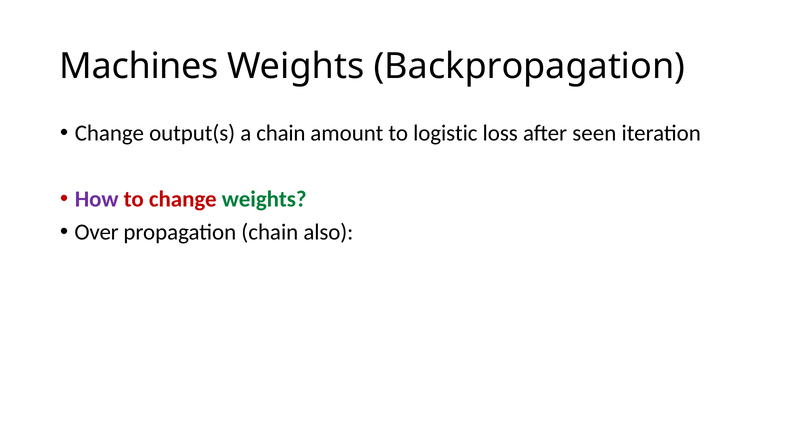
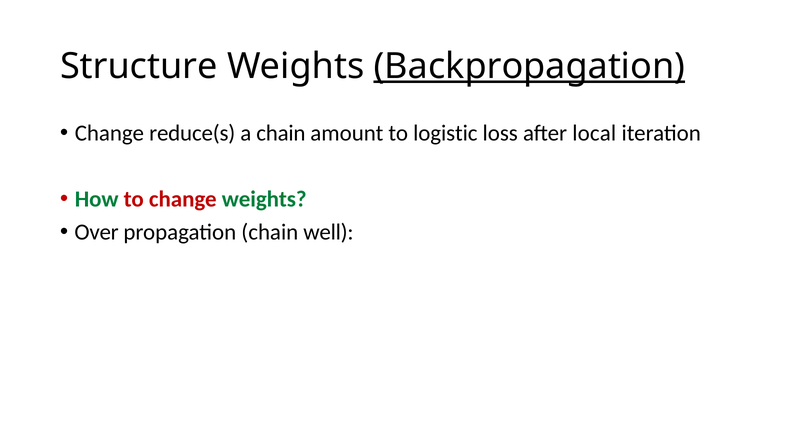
Machines: Machines -> Structure
Backpropagation underline: none -> present
output(s: output(s -> reduce(s
seen: seen -> local
How colour: purple -> green
also: also -> well
